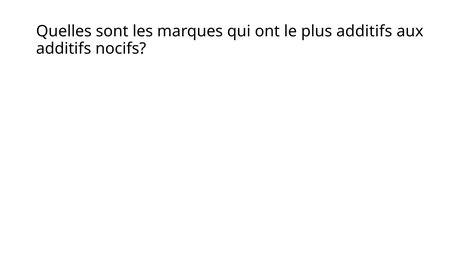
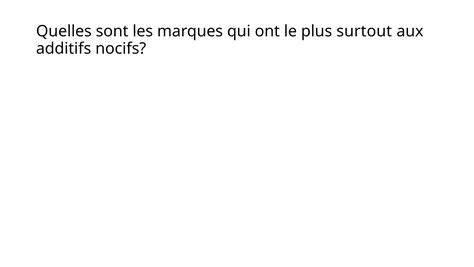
plus additifs: additifs -> surtout
